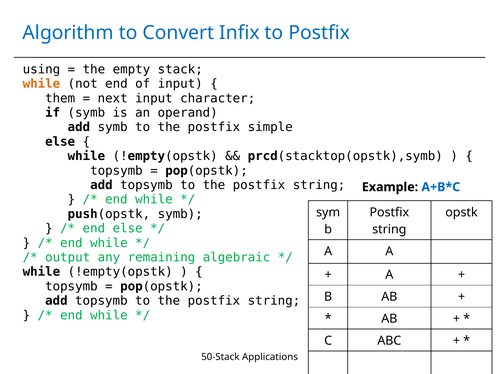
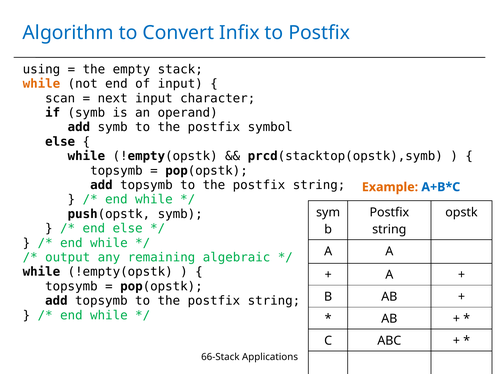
them: them -> scan
simple: simple -> symbol
Example colour: black -> orange
50-Stack: 50-Stack -> 66-Stack
